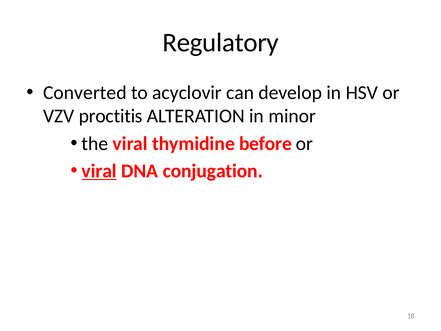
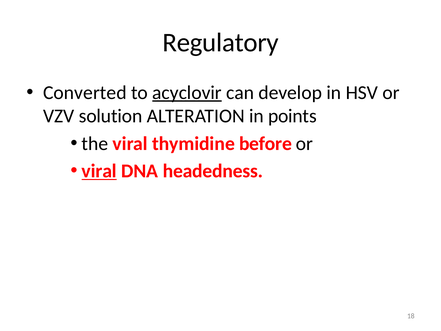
acyclovir underline: none -> present
proctitis: proctitis -> solution
minor: minor -> points
conjugation: conjugation -> headedness
